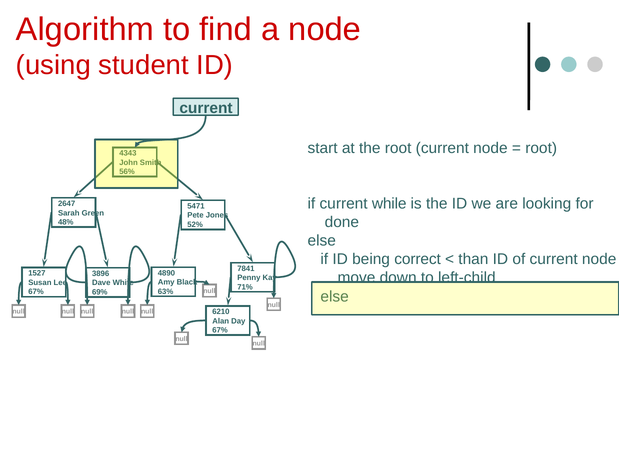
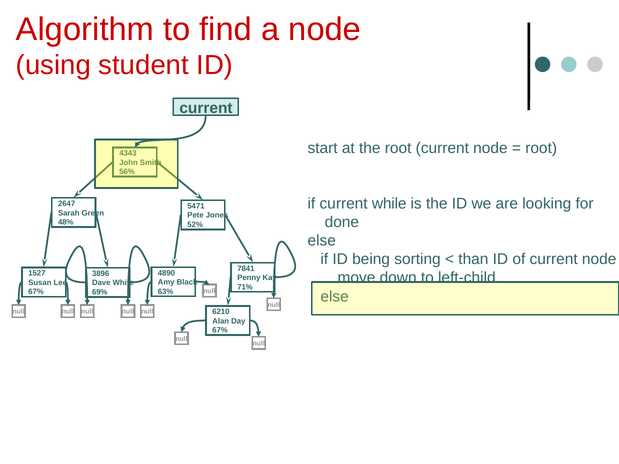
correct: correct -> sorting
